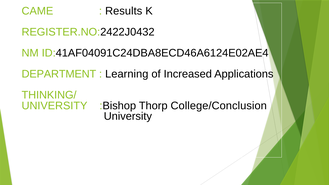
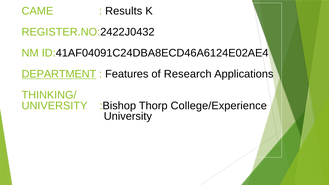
DEPARTMENT underline: none -> present
Learning: Learning -> Features
Increased: Increased -> Research
College/Conclusion: College/Conclusion -> College/Experience
